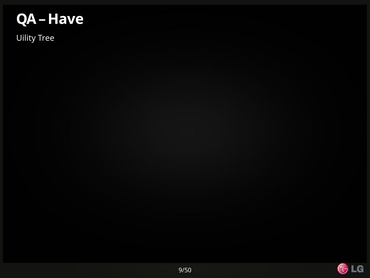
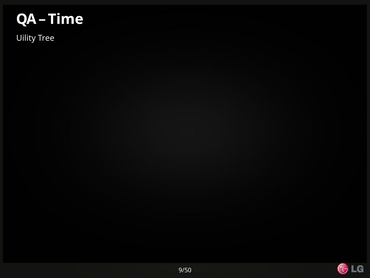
Have: Have -> Time
